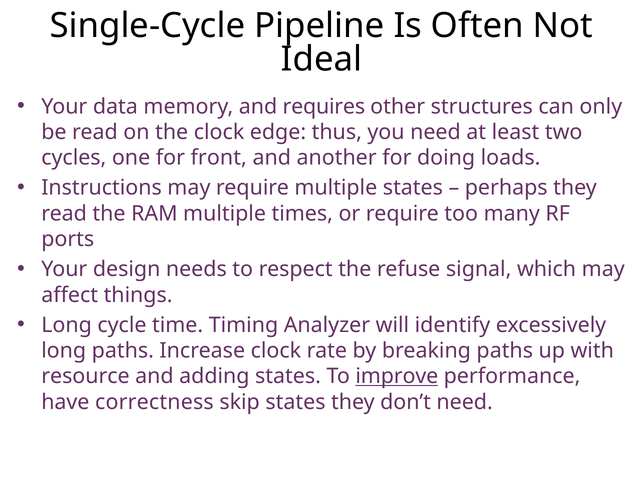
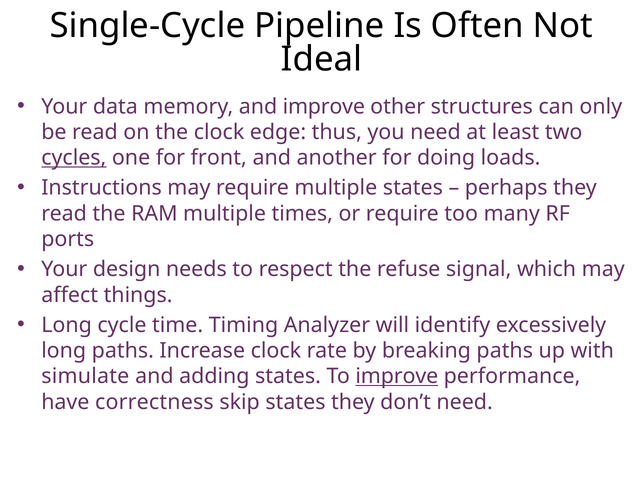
and requires: requires -> improve
cycles underline: none -> present
resource: resource -> simulate
